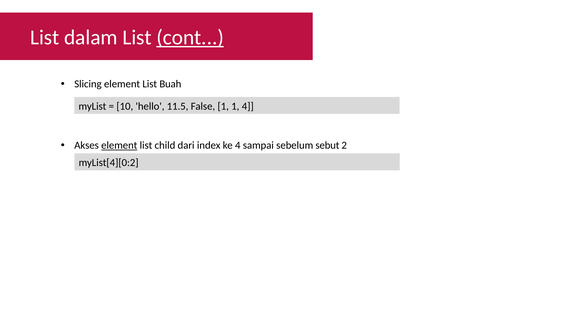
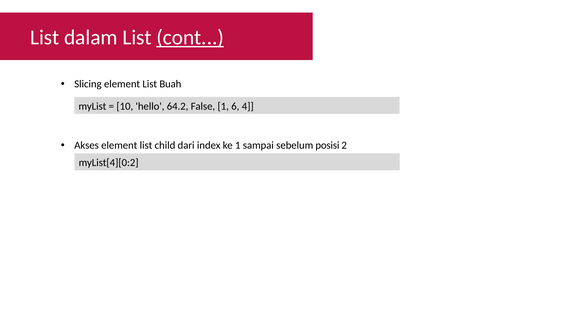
11.5: 11.5 -> 64.2
1 1: 1 -> 6
element at (119, 146) underline: present -> none
ke 4: 4 -> 1
sebut: sebut -> posisi
